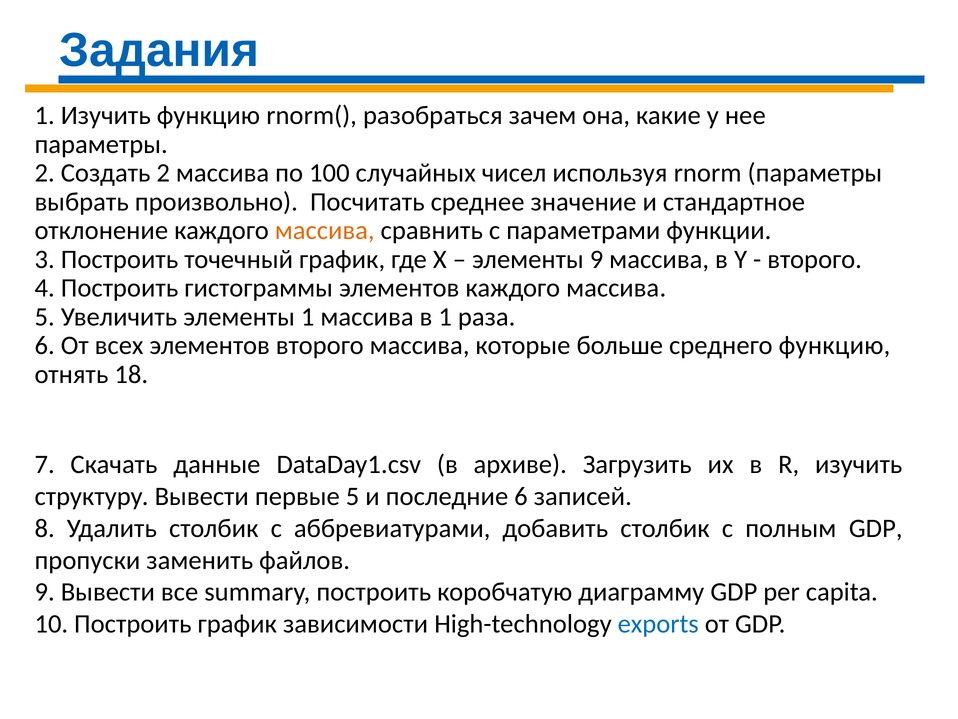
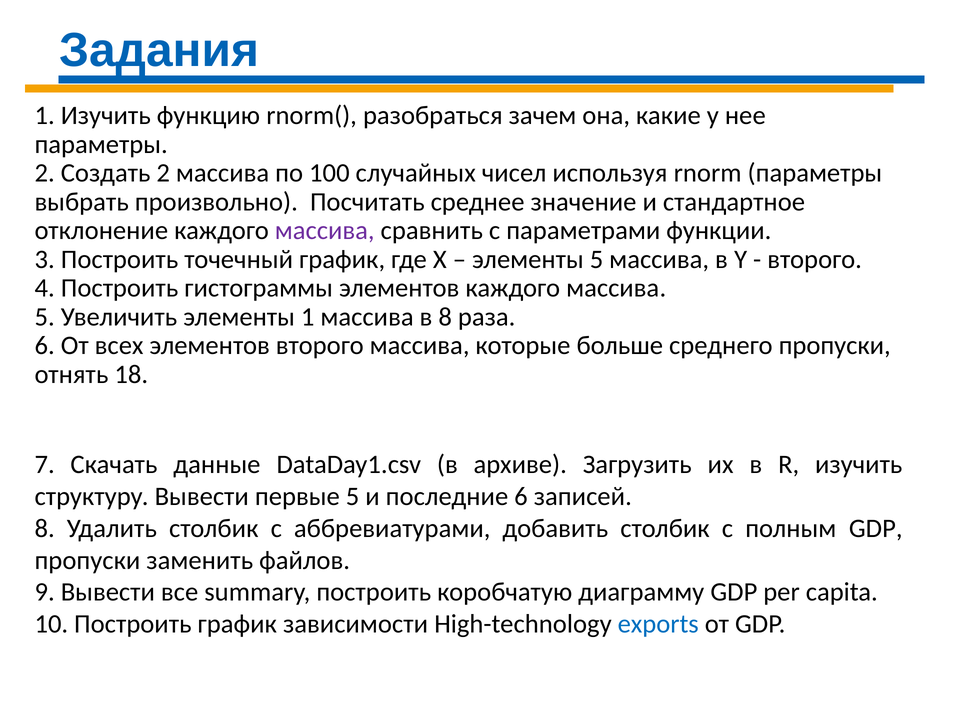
массива at (325, 230) colour: orange -> purple
элементы 9: 9 -> 5
в 1: 1 -> 8
среднего функцию: функцию -> пропуски
